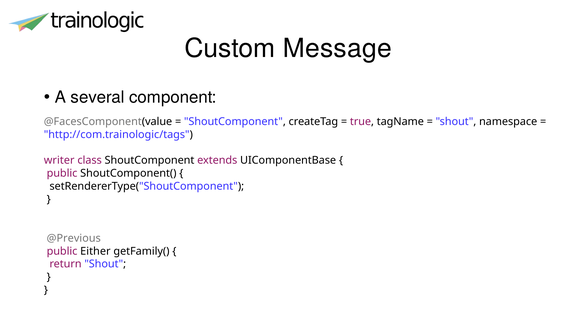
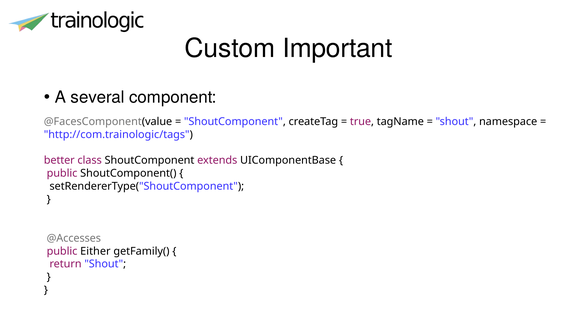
Message: Message -> Important
writer: writer -> better
@Previous: @Previous -> @Accesses
